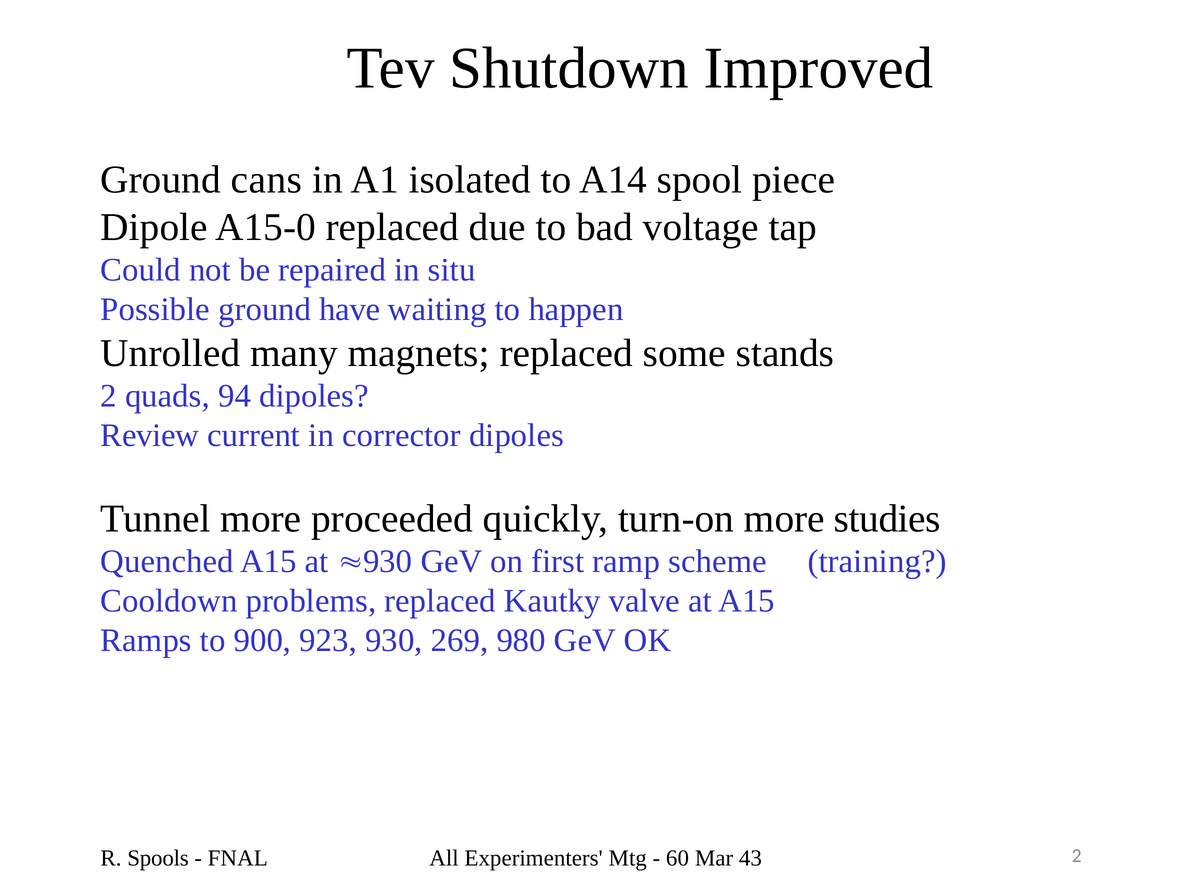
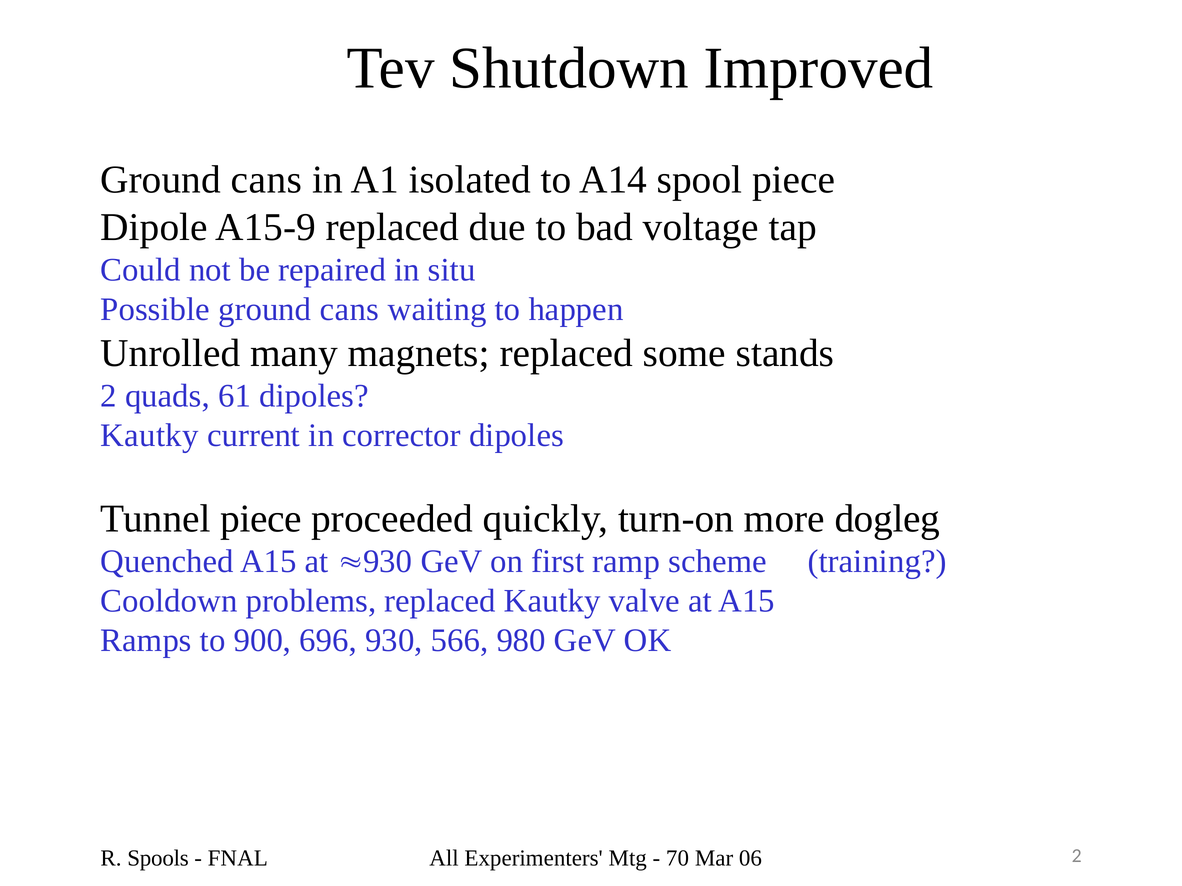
A15-0: A15-0 -> A15-9
Possible ground have: have -> cans
94: 94 -> 61
Review at (150, 436): Review -> Kautky
Tunnel more: more -> piece
studies: studies -> dogleg
923: 923 -> 696
269: 269 -> 566
60: 60 -> 70
43: 43 -> 06
